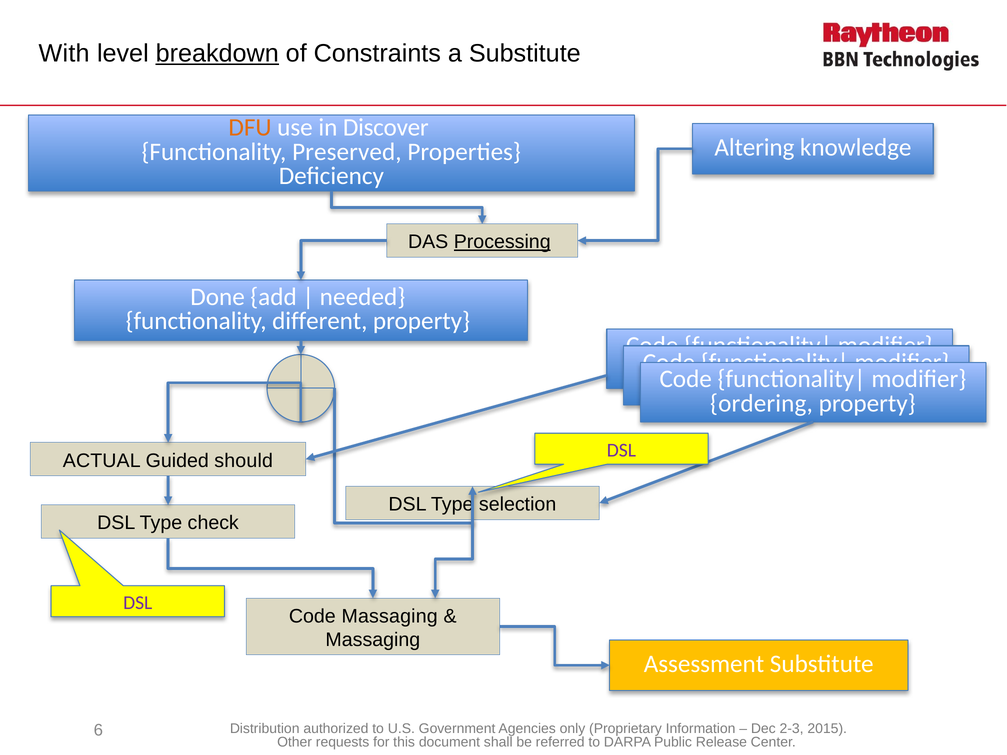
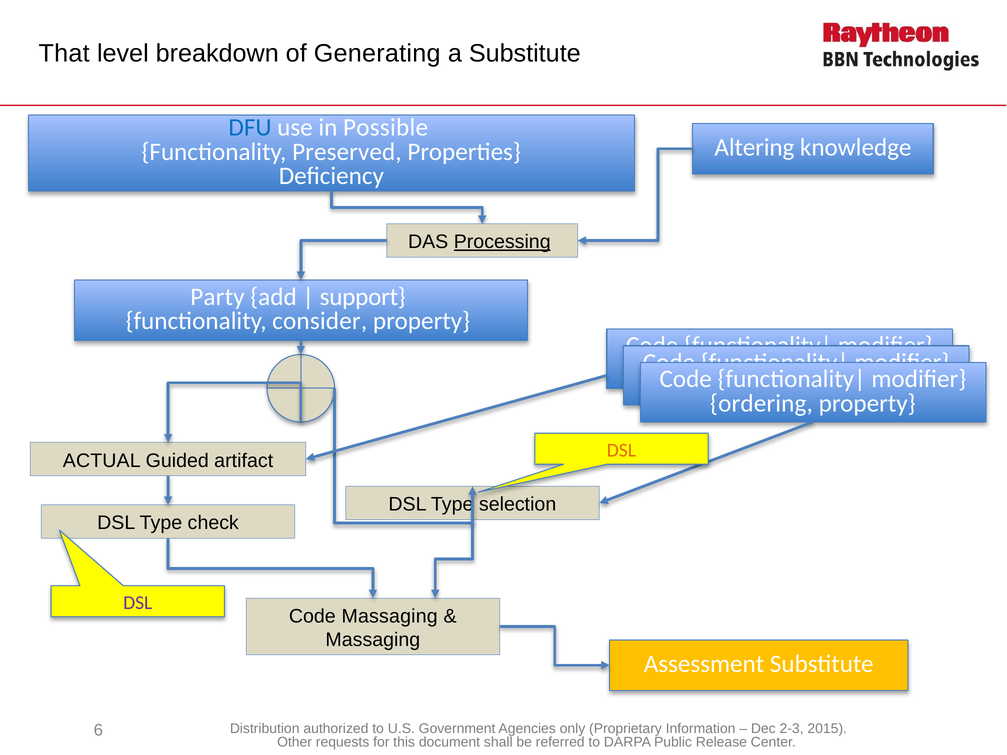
With: With -> That
breakdown underline: present -> none
Constraints: Constraints -> Generating
DFU colour: orange -> blue
Discover: Discover -> Possible
Done: Done -> Party
needed: needed -> support
different: different -> consider
DSL at (621, 450) colour: purple -> orange
should: should -> artifact
